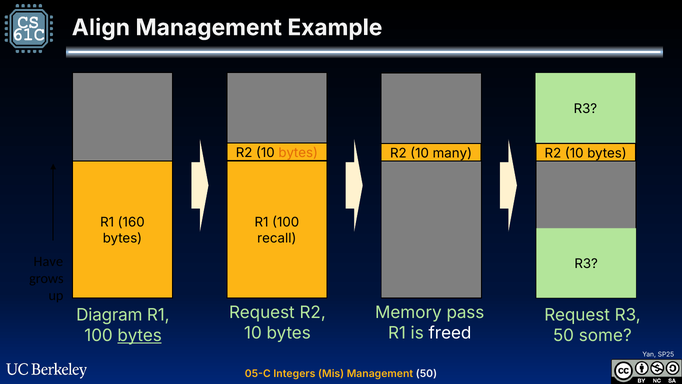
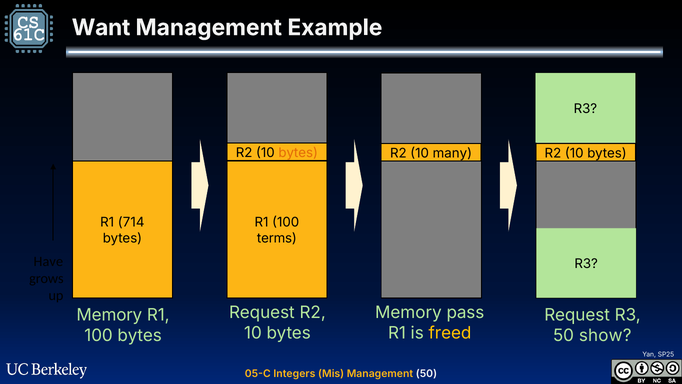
Align: Align -> Want
160: 160 -> 714
recall: recall -> terms
Diagram at (109, 315): Diagram -> Memory
freed colour: white -> yellow
bytes at (140, 336) underline: present -> none
some: some -> show
